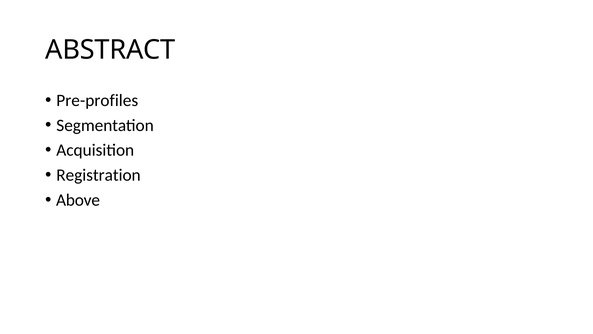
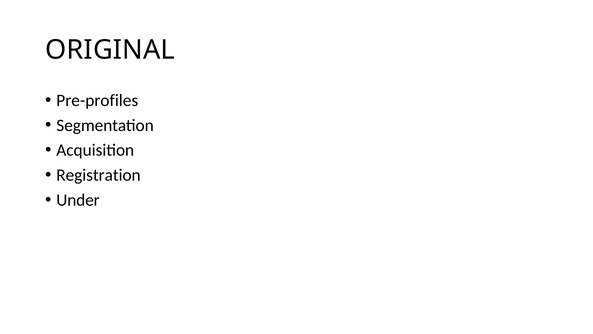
ABSTRACT: ABSTRACT -> ORIGINAL
Above: Above -> Under
